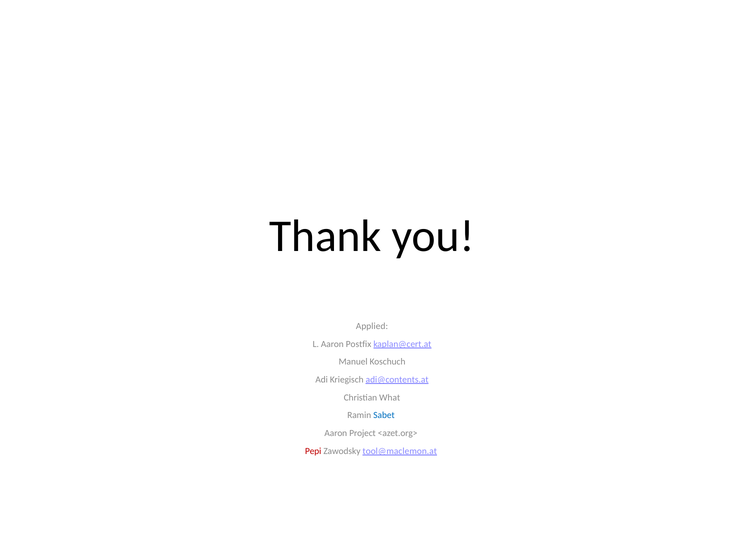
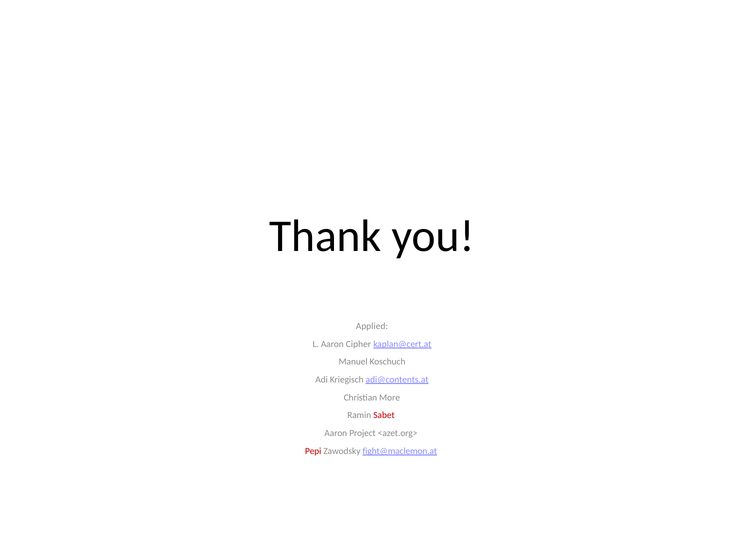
Postfix: Postfix -> Cipher
What: What -> More
Sabet colour: blue -> red
tool@maclemon.at: tool@maclemon.at -> fight@maclemon.at
